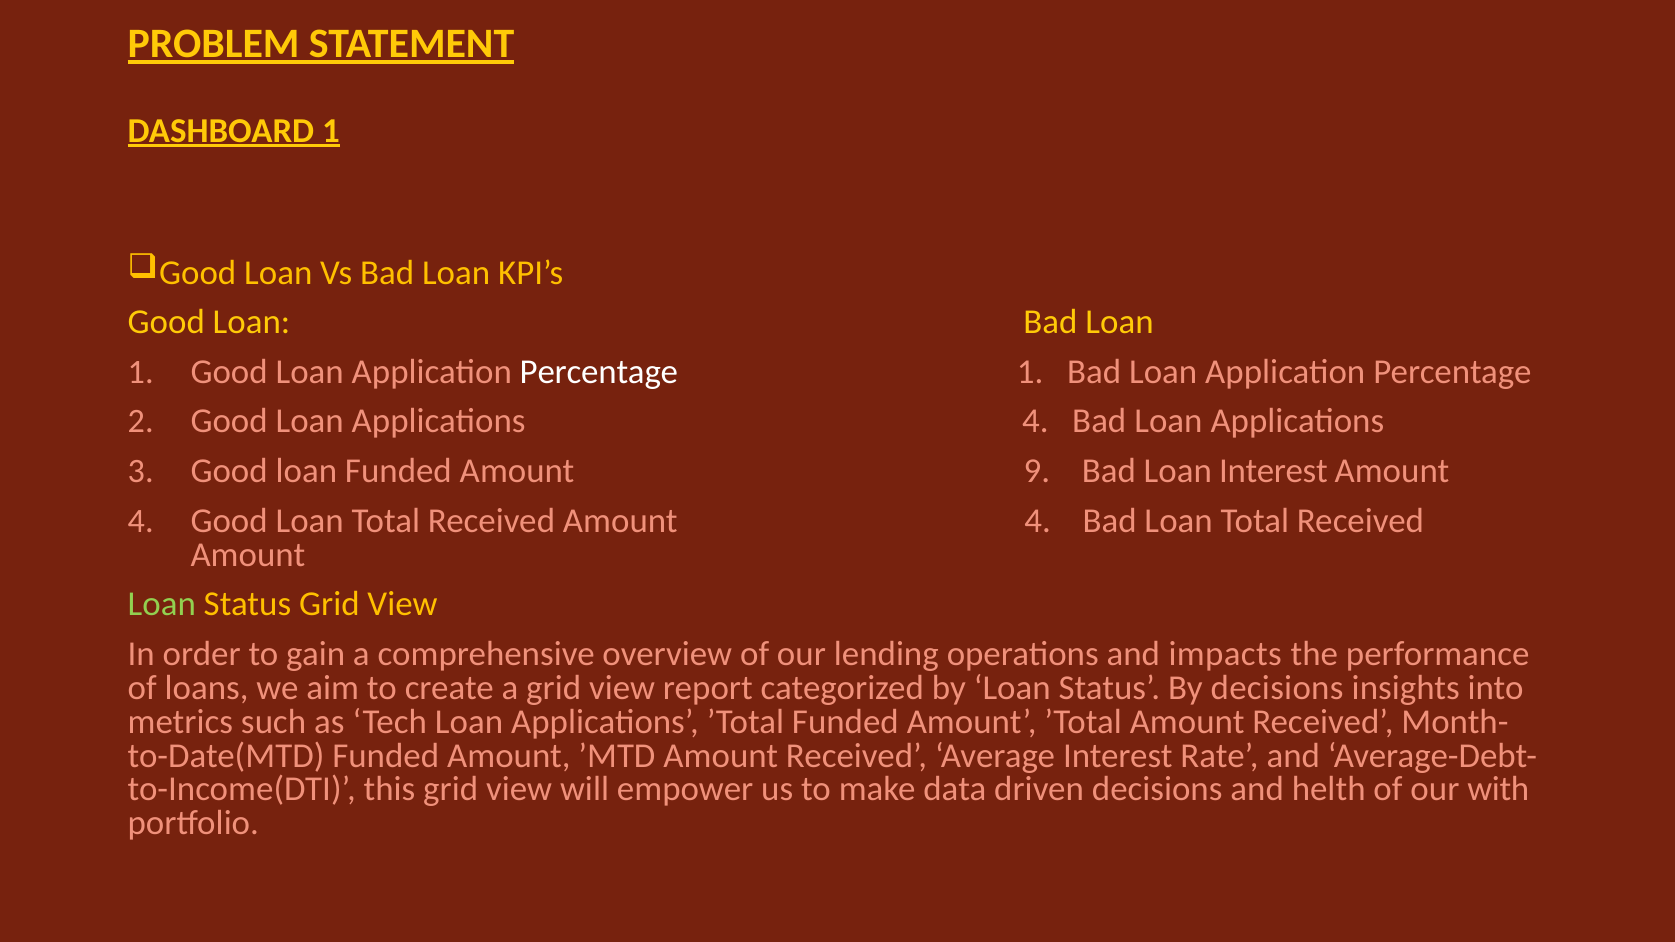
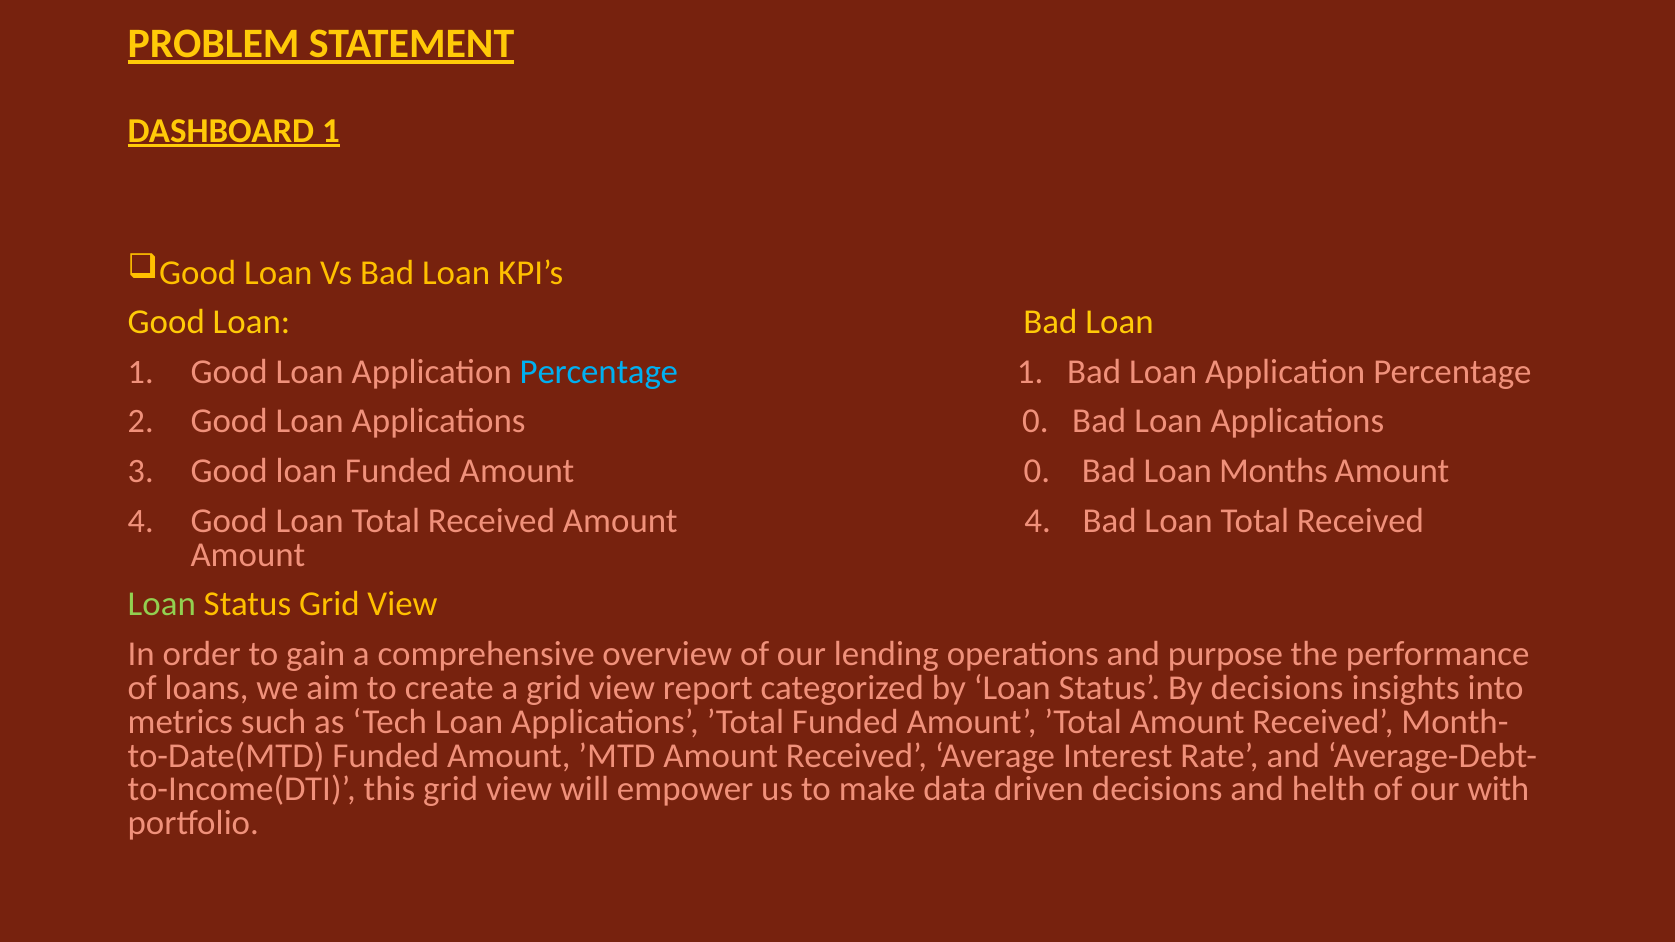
Percentage at (599, 372) colour: white -> light blue
Applications 4: 4 -> 0
Amount 9: 9 -> 0
Loan Interest: Interest -> Months
impacts: impacts -> purpose
